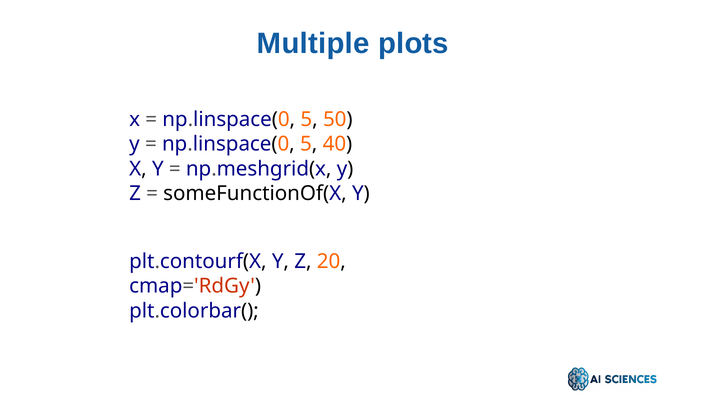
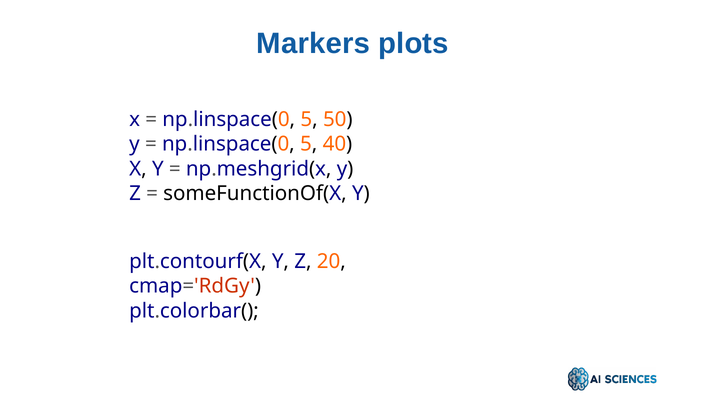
Multiple: Multiple -> Markers
